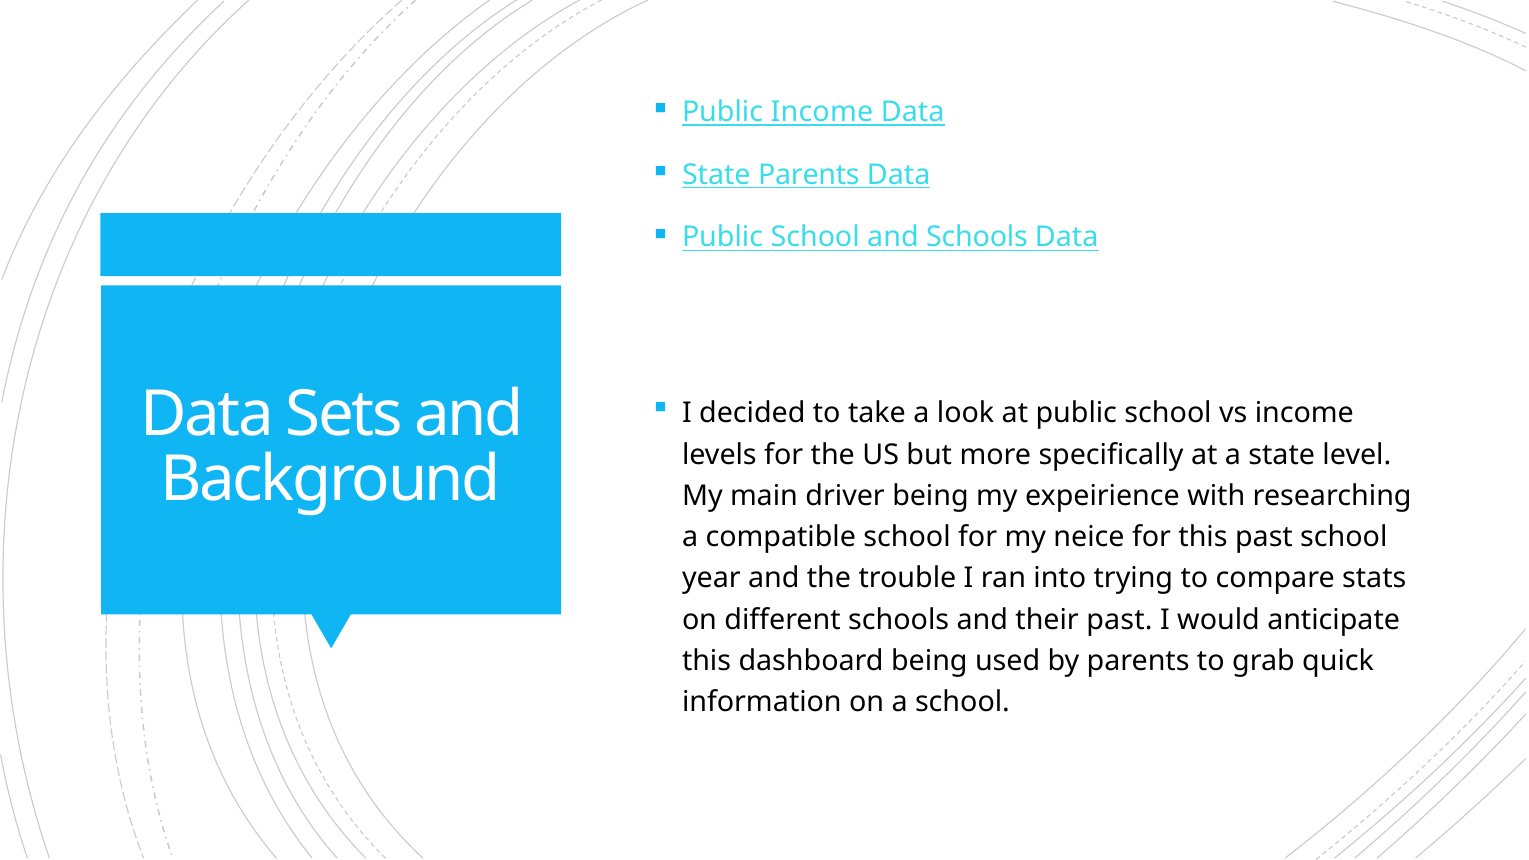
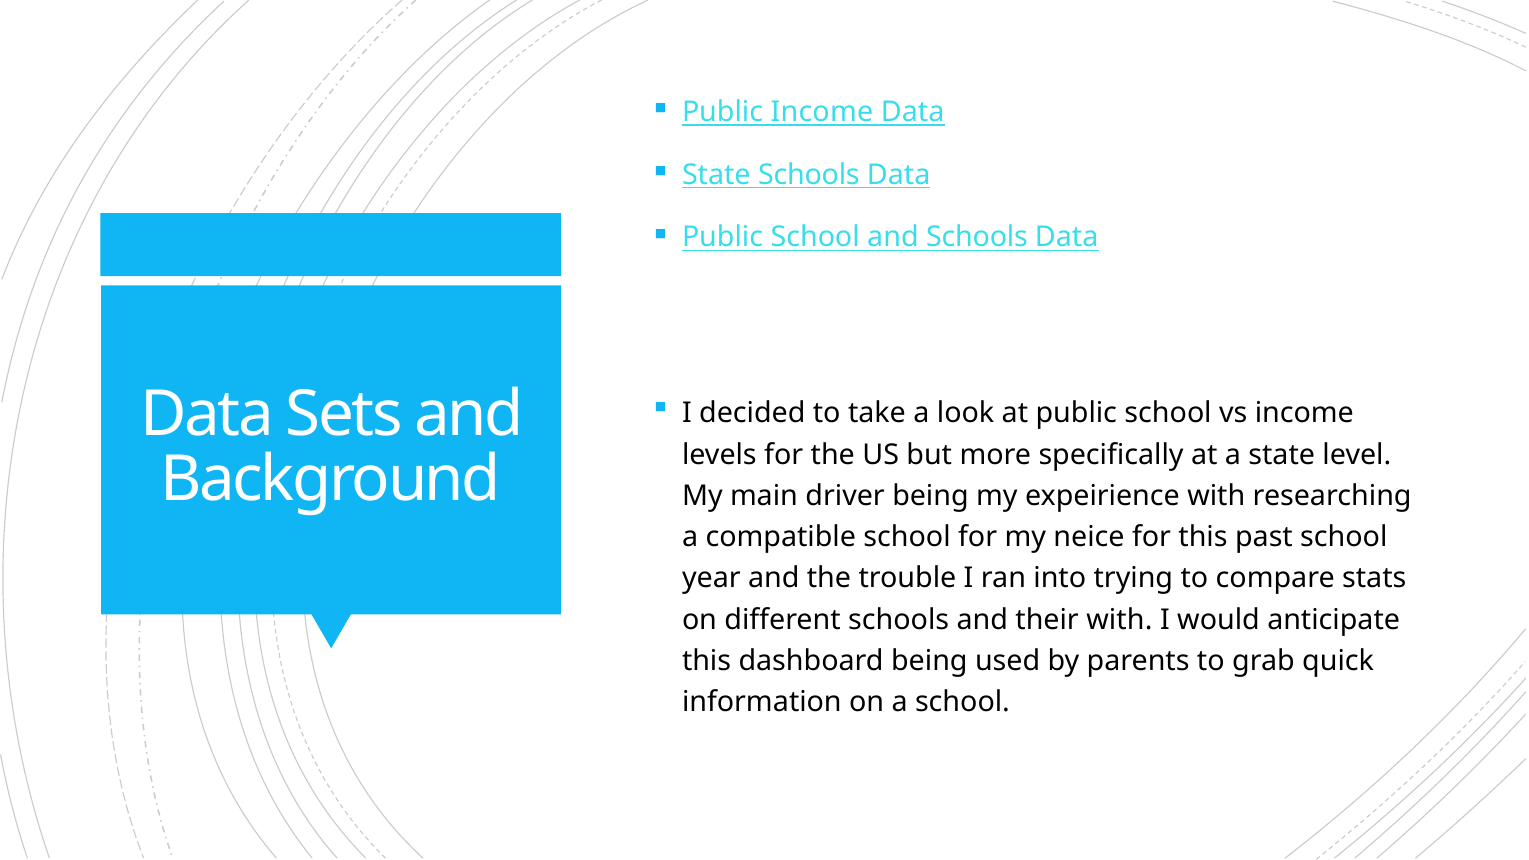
State Parents: Parents -> Schools
their past: past -> with
